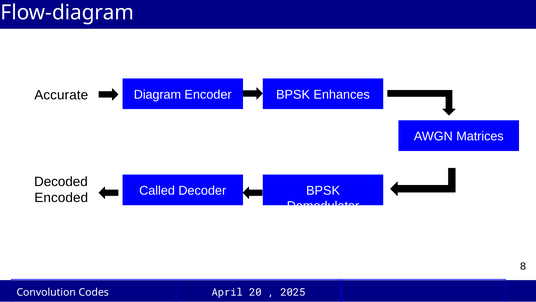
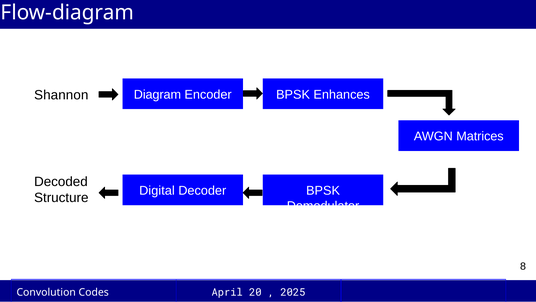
Accurate: Accurate -> Shannon
Called: Called -> Digital
Encoded: Encoded -> Structure
